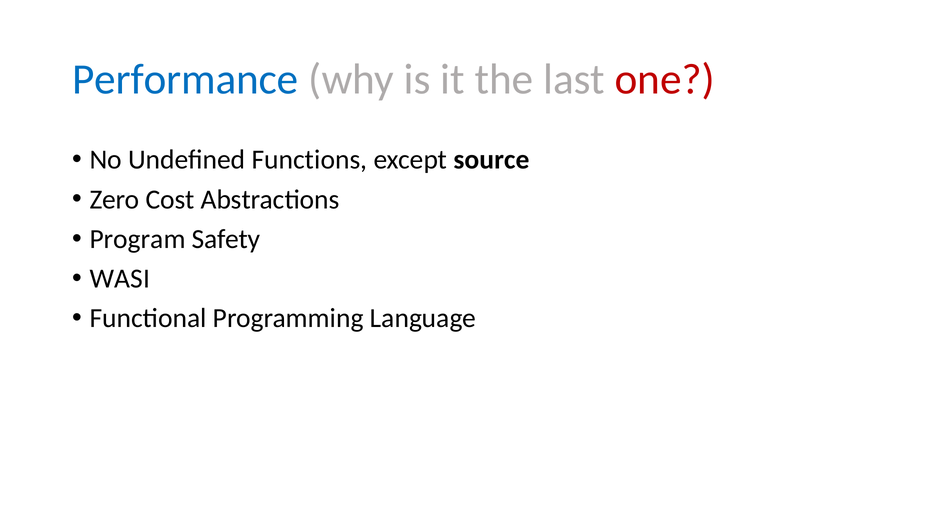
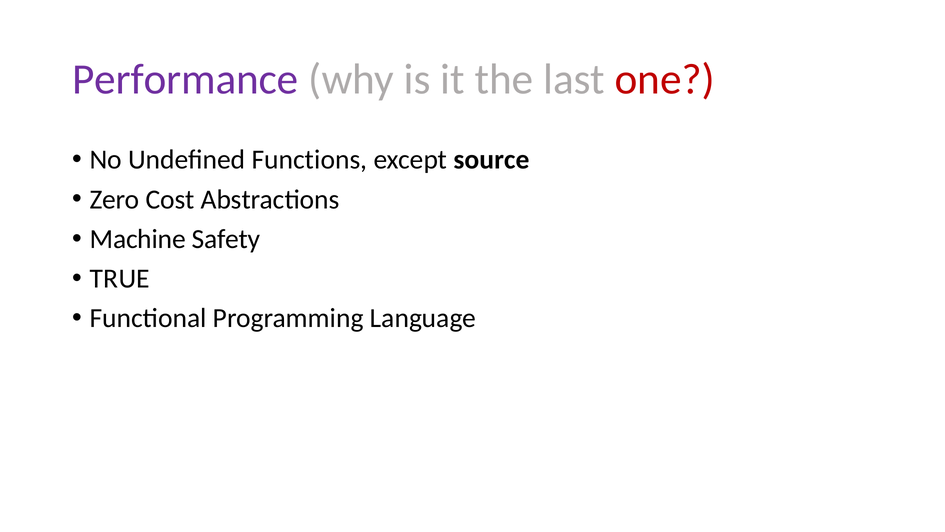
Performance colour: blue -> purple
Program: Program -> Machine
WASI: WASI -> TRUE
